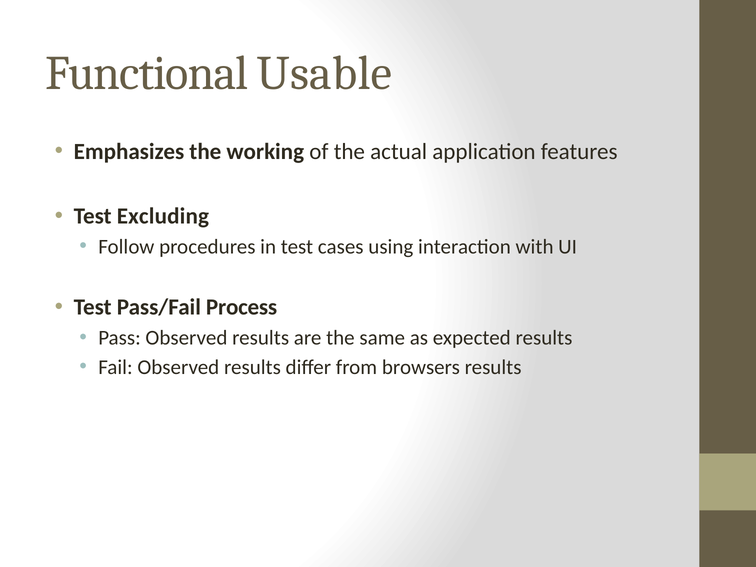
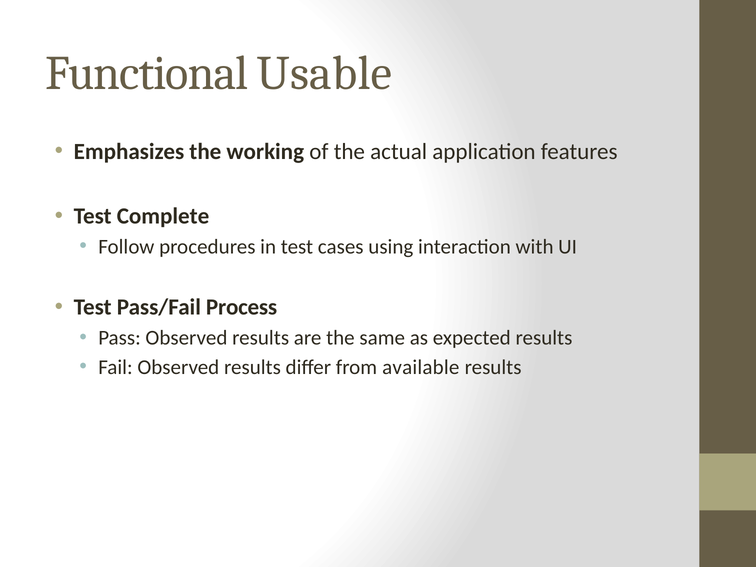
Excluding: Excluding -> Complete
browsers: browsers -> available
